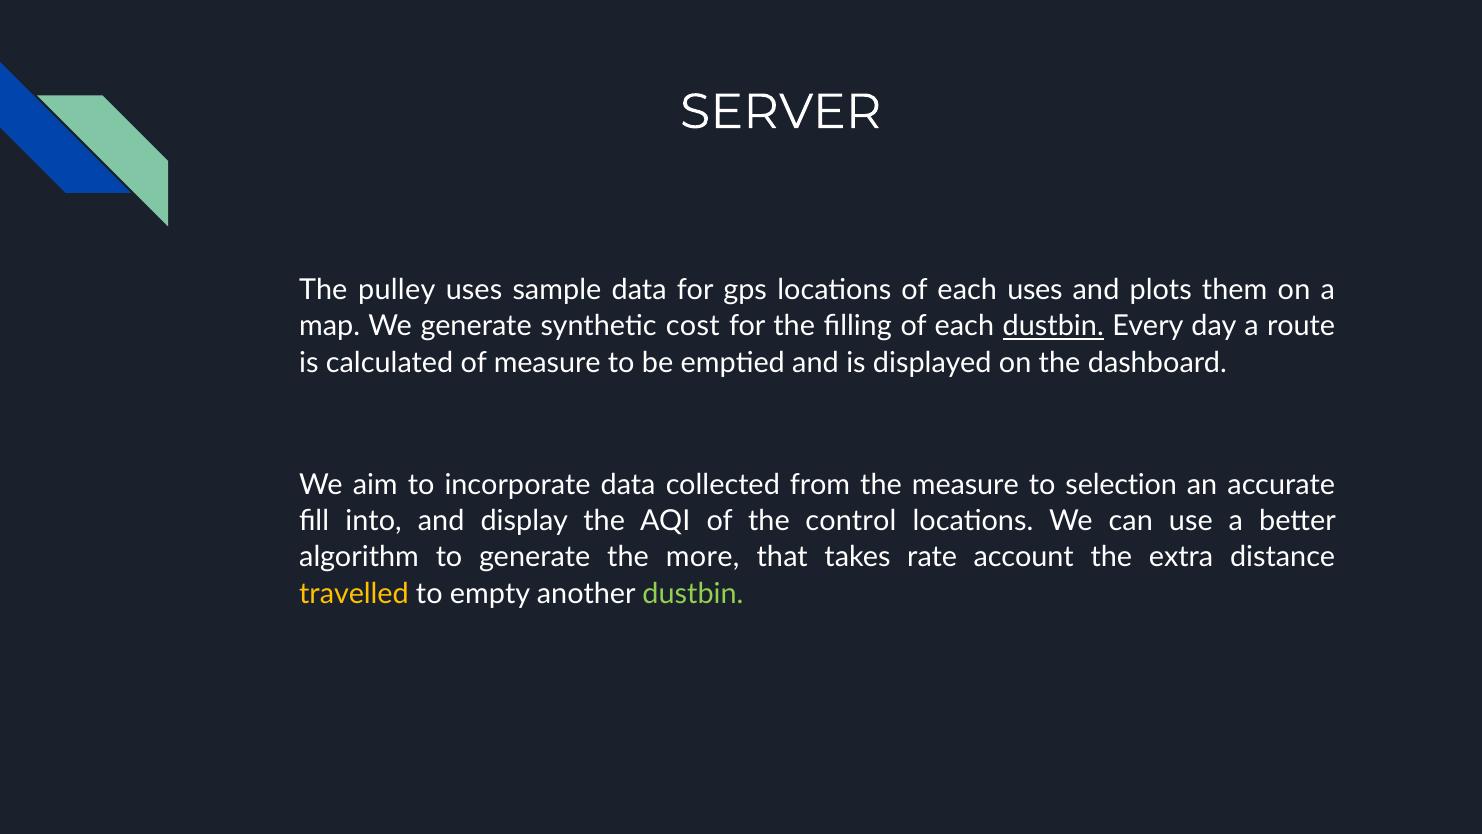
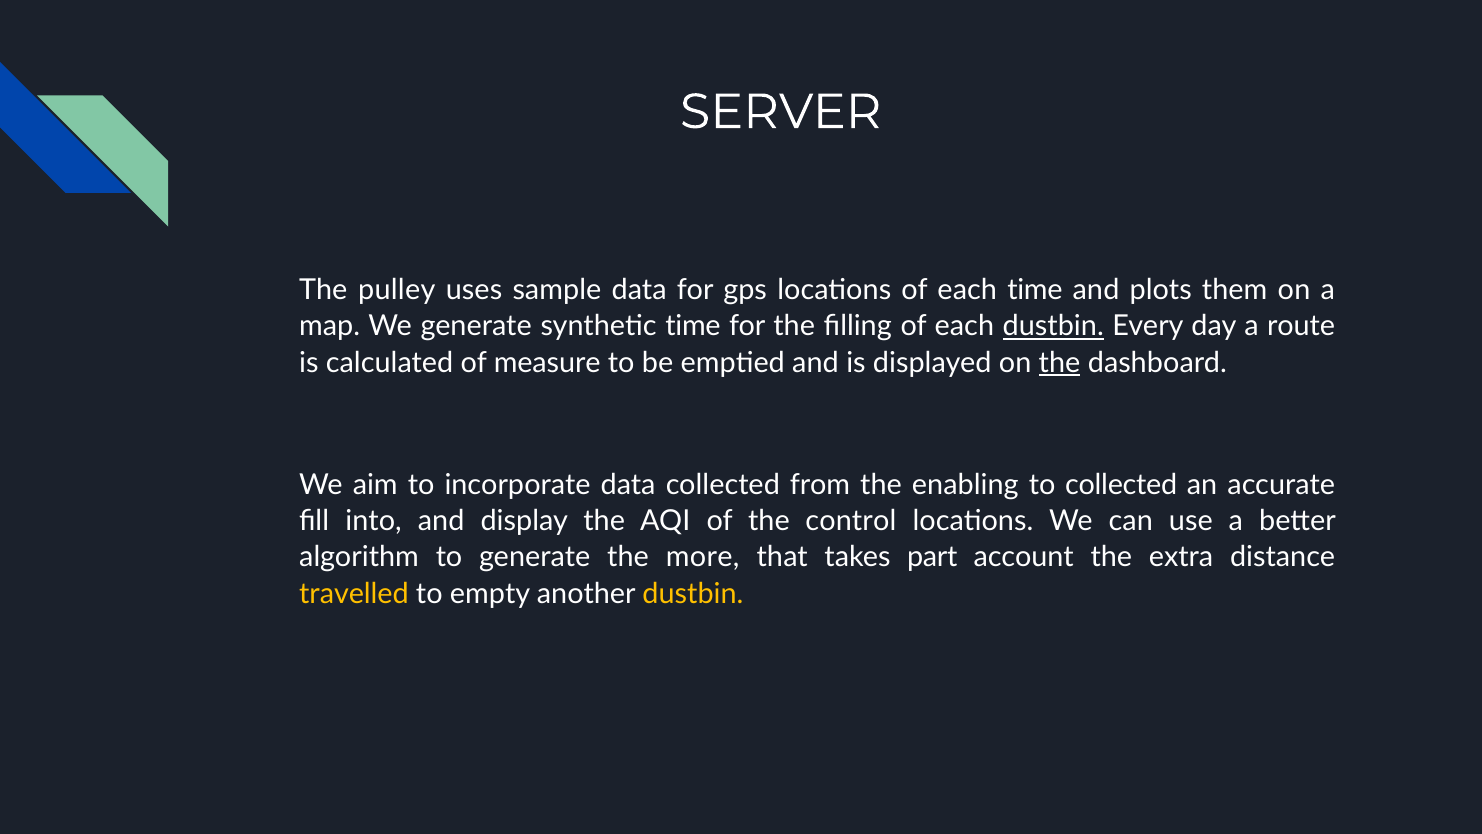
each uses: uses -> time
synthetic cost: cost -> time
the at (1060, 362) underline: none -> present
the measure: measure -> enabling
to selection: selection -> collected
rate: rate -> part
dustbin at (693, 593) colour: light green -> yellow
